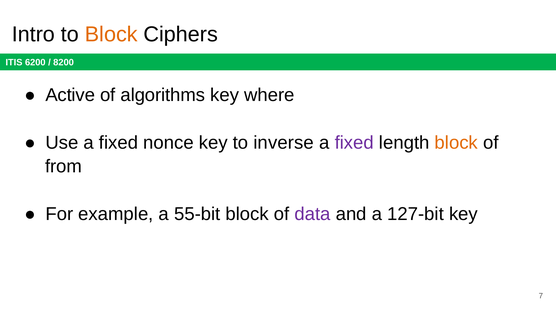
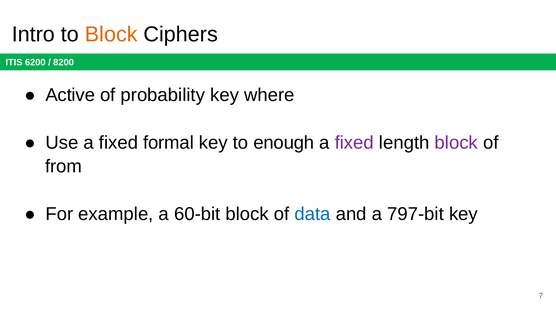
algorithms: algorithms -> probability
nonce: nonce -> formal
inverse: inverse -> enough
block at (456, 143) colour: orange -> purple
55-bit: 55-bit -> 60-bit
data colour: purple -> blue
127-bit: 127-bit -> 797-bit
